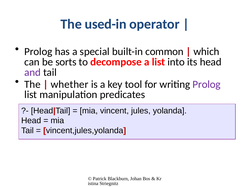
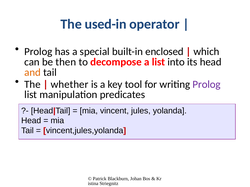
common: common -> enclosed
sorts: sorts -> then
and colour: purple -> orange
